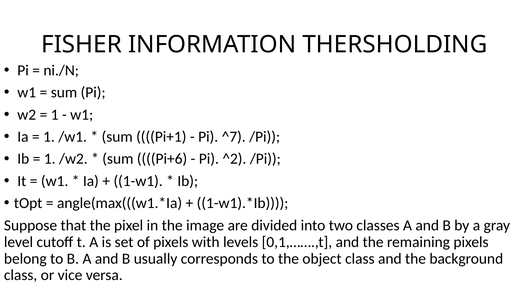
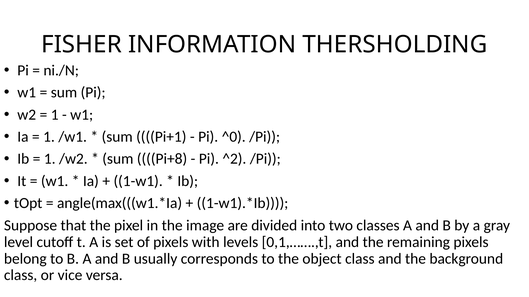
^7: ^7 -> ^0
Pi+6: Pi+6 -> Pi+8
